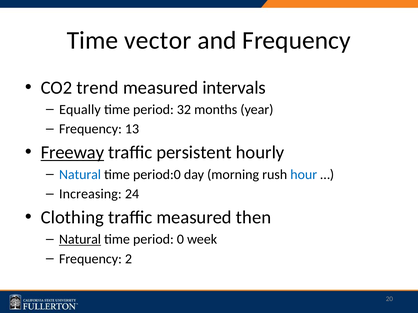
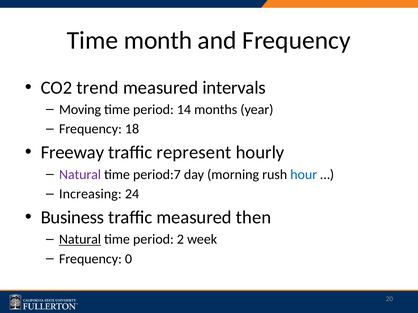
vector: vector -> month
Equally: Equally -> Moving
32: 32 -> 14
13: 13 -> 18
Freeway underline: present -> none
persistent: persistent -> represent
Natural at (80, 175) colour: blue -> purple
period:0: period:0 -> period:7
Clothing: Clothing -> Business
0: 0 -> 2
2: 2 -> 0
